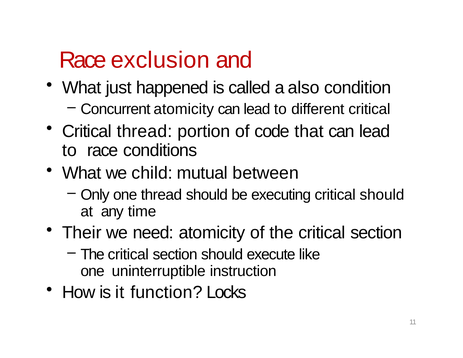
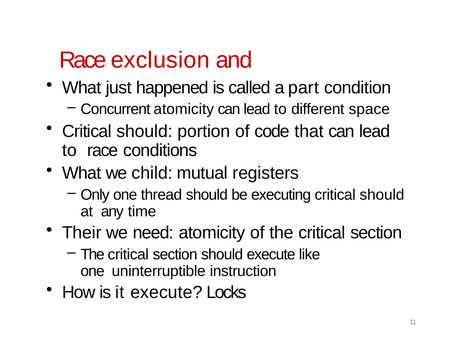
also: also -> part
different critical: critical -> space
thread at (144, 131): thread -> should
between: between -> registers
it function: function -> execute
